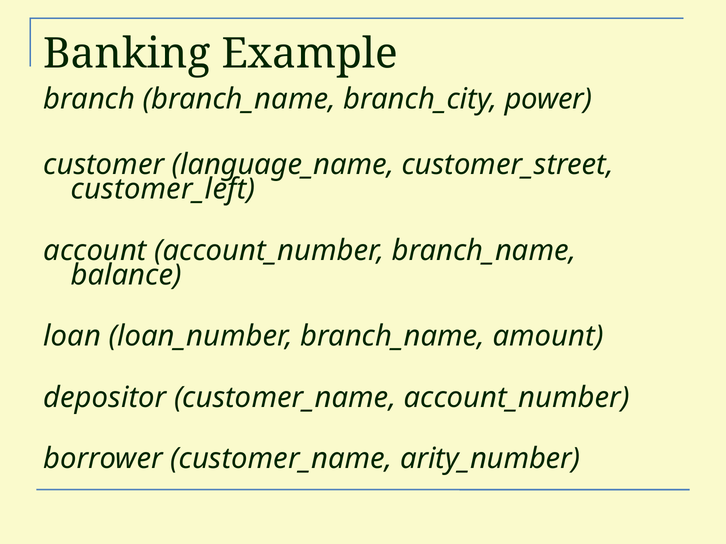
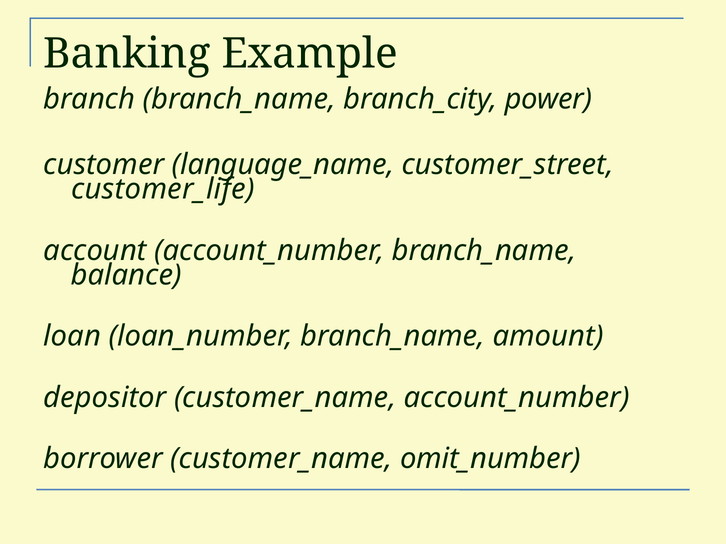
customer_left: customer_left -> customer_life
arity_number: arity_number -> omit_number
